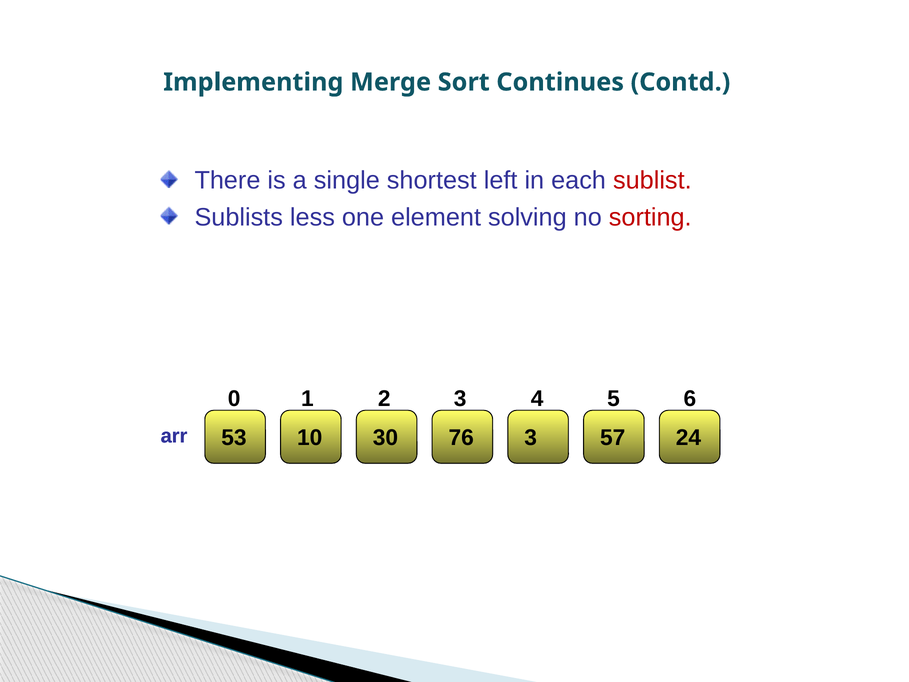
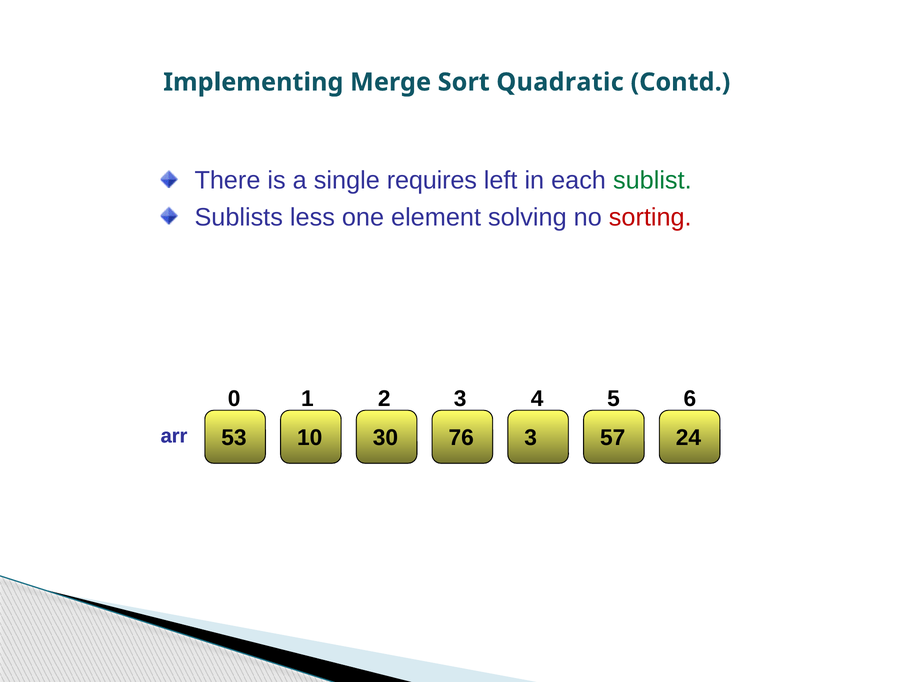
Continues: Continues -> Quadratic
shortest: shortest -> requires
sublist colour: red -> green
